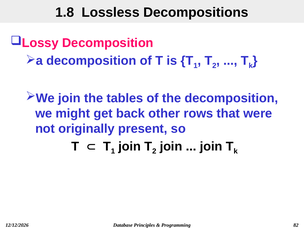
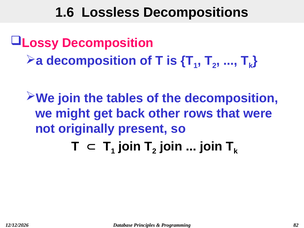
1.8: 1.8 -> 1.6
